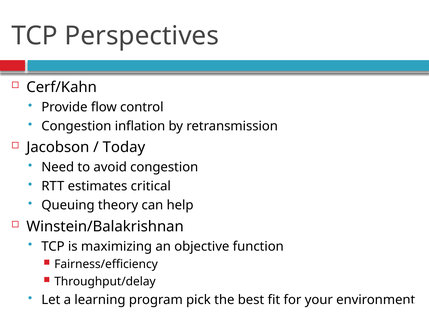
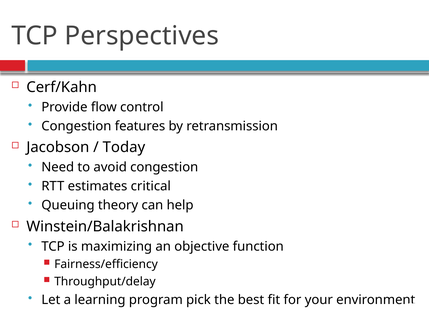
inflation: inflation -> features
